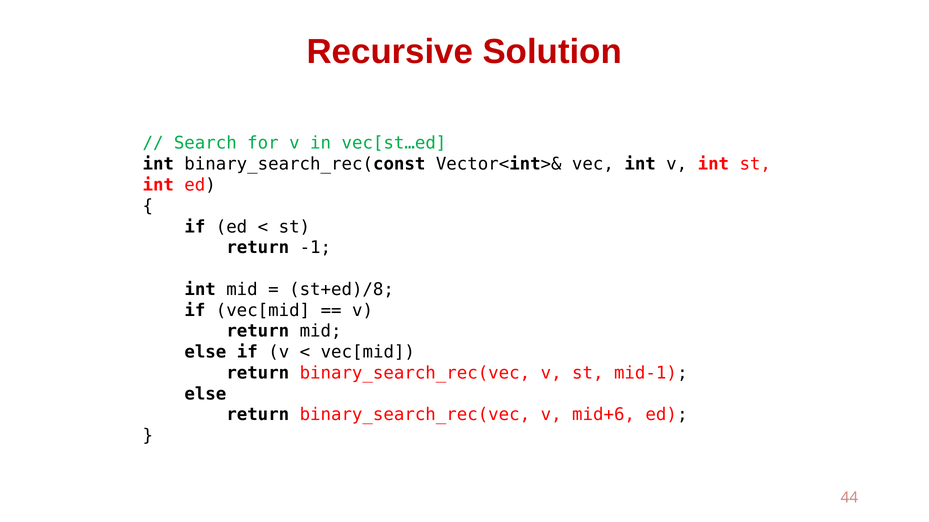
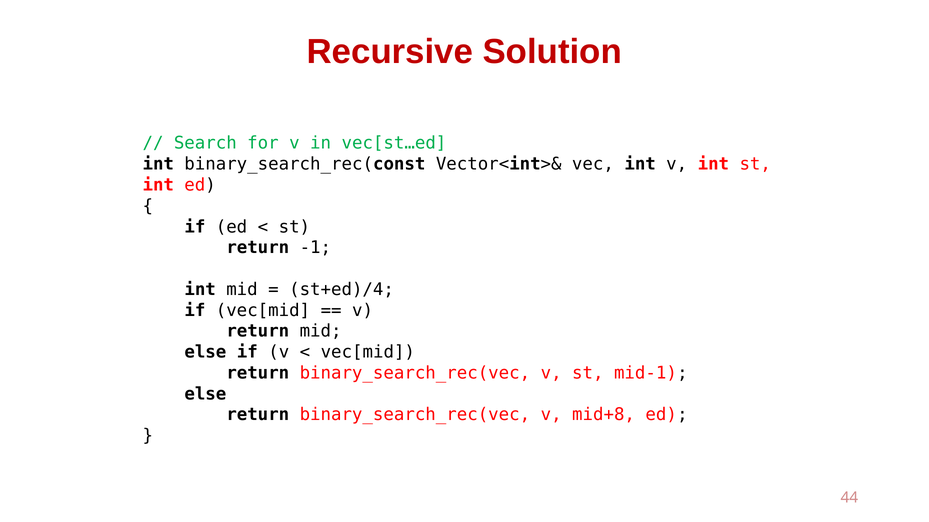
st+ed)/8: st+ed)/8 -> st+ed)/4
mid+6: mid+6 -> mid+8
